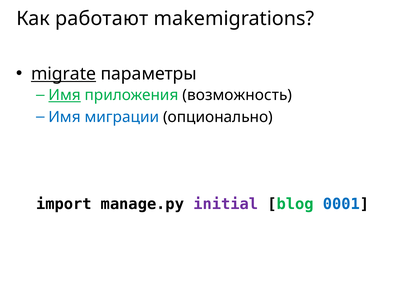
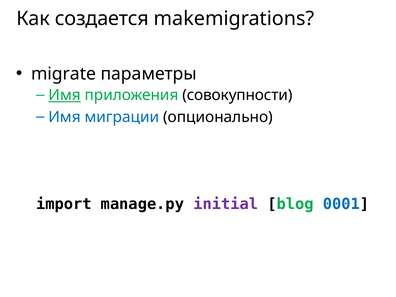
работают: работают -> создается
migrate underline: present -> none
возможность: возможность -> совокупности
